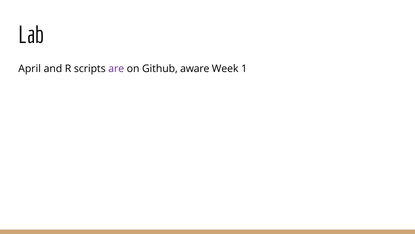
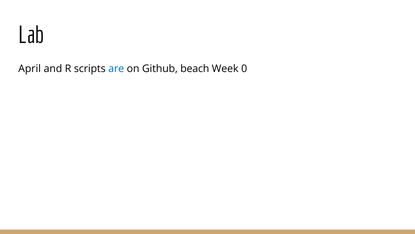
are colour: purple -> blue
aware: aware -> beach
1: 1 -> 0
